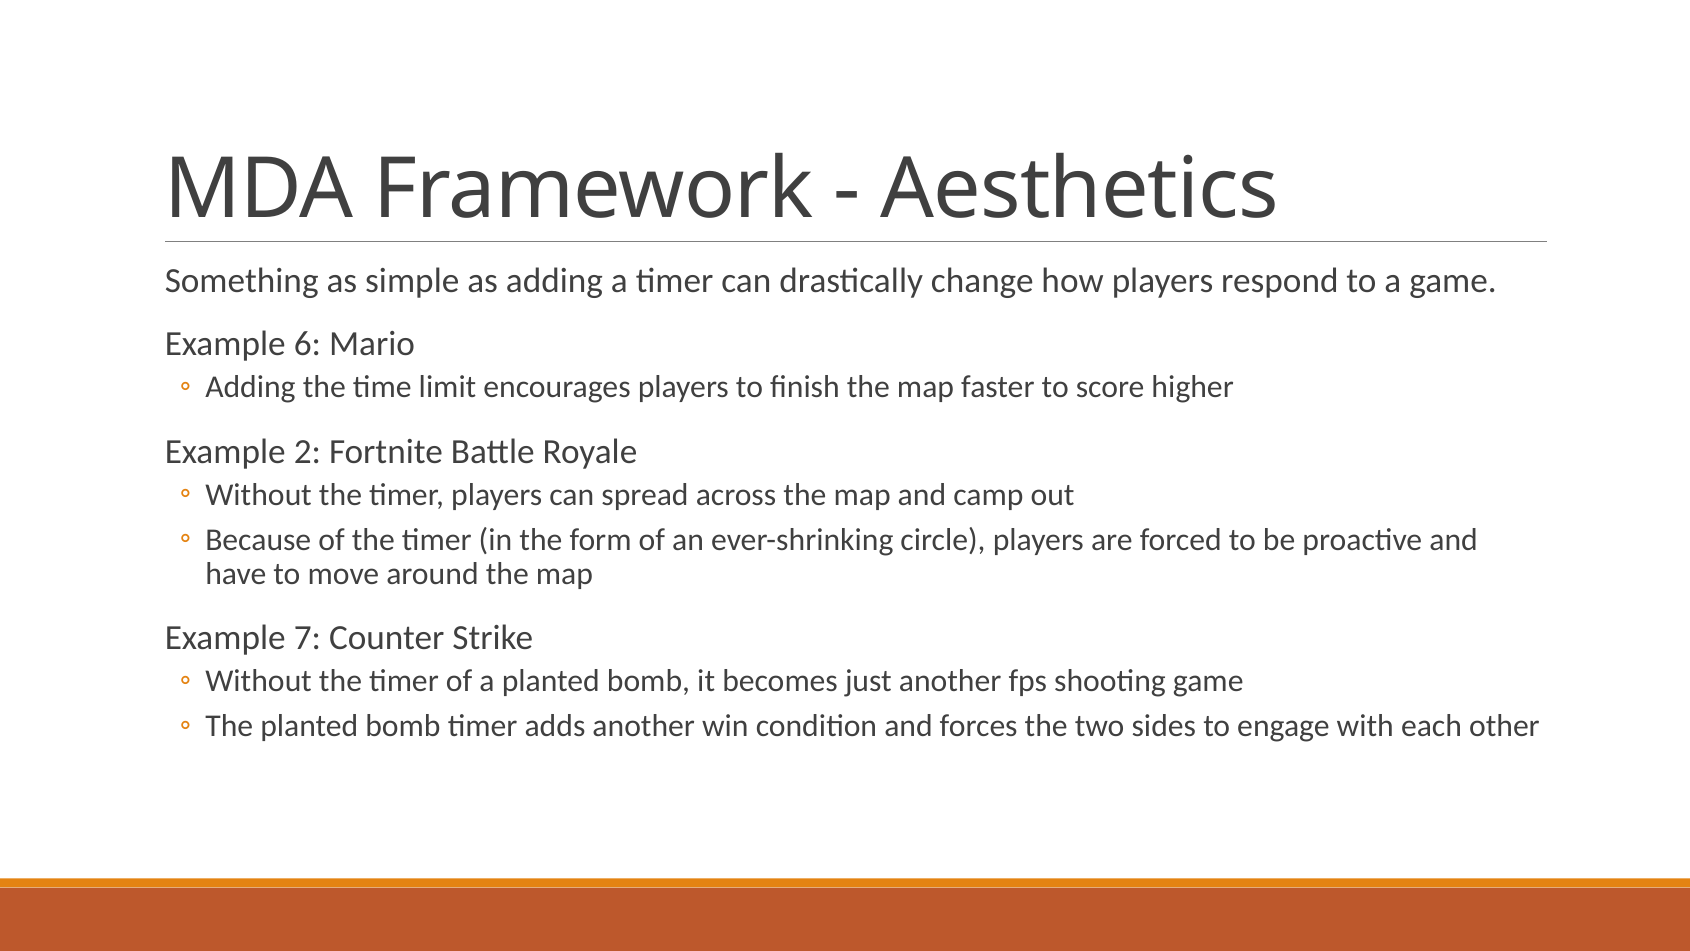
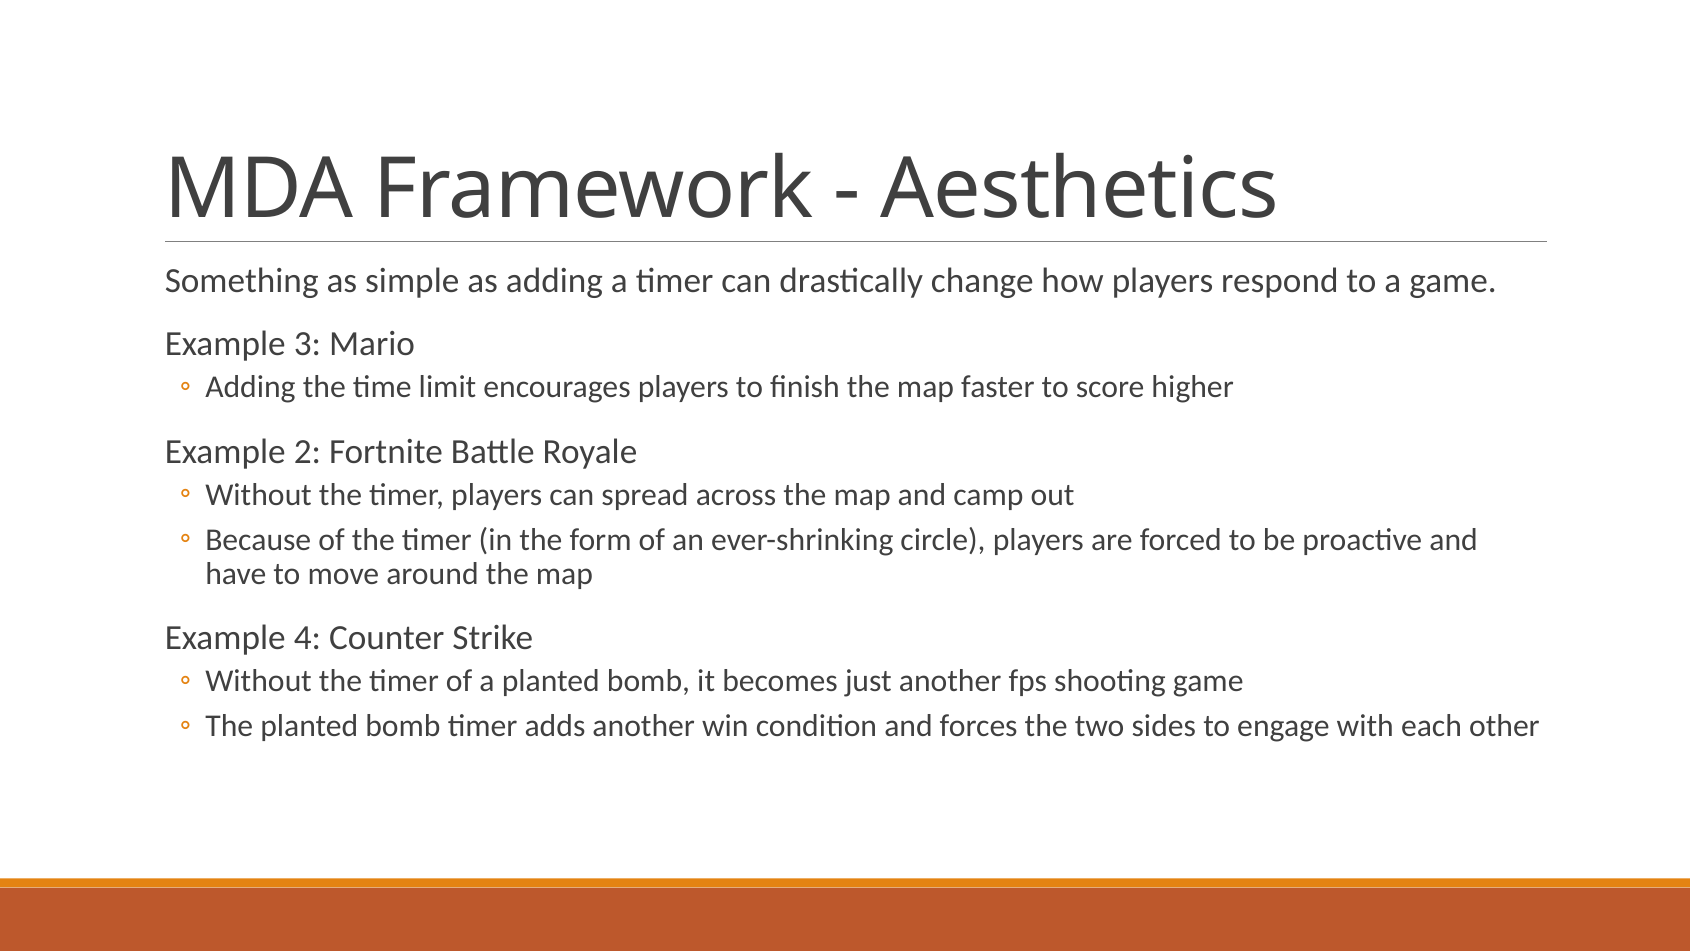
6: 6 -> 3
7: 7 -> 4
